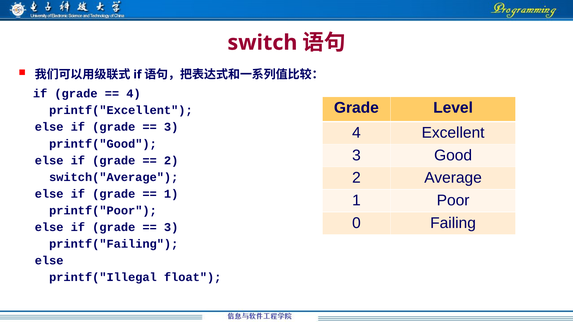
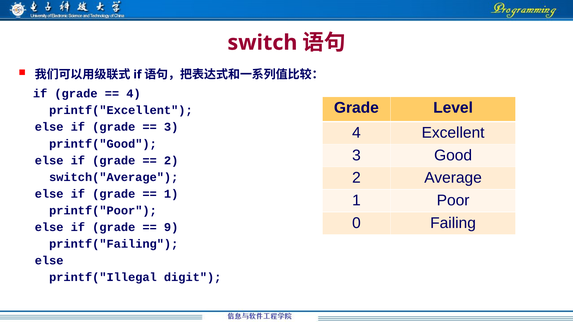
3 at (171, 227): 3 -> 9
float: float -> digit
